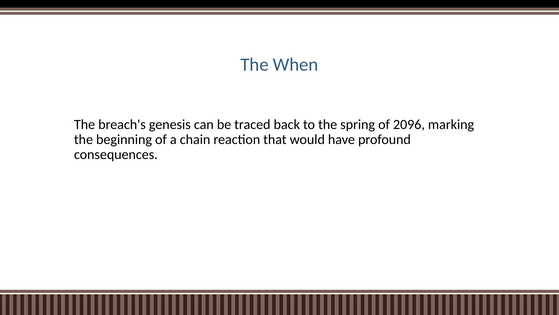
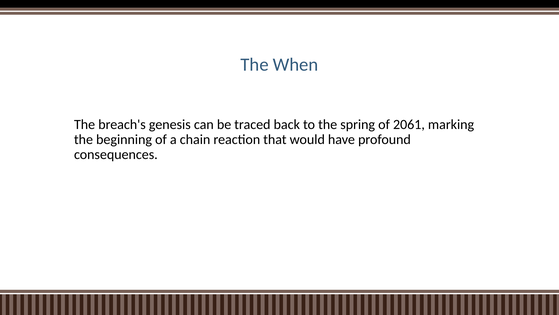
2096: 2096 -> 2061
